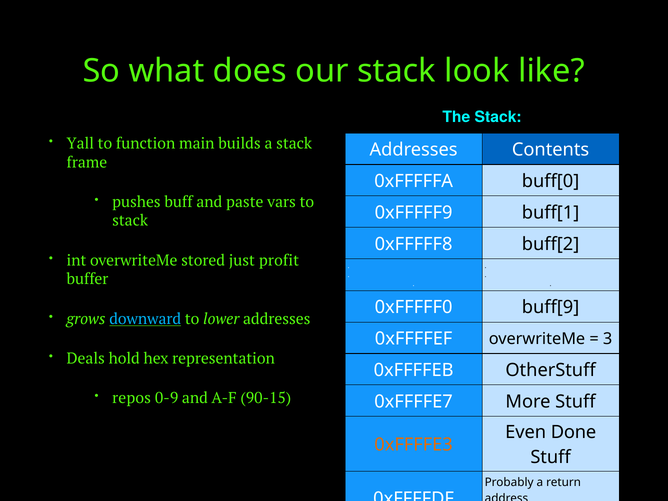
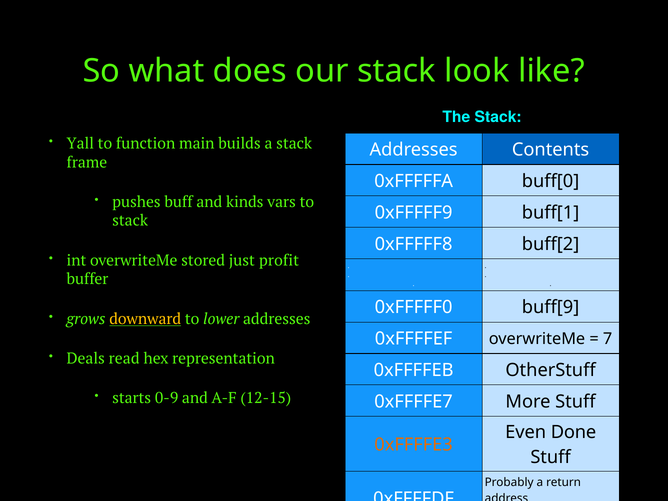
paste: paste -> kinds
downward colour: light blue -> yellow
3: 3 -> 7
hold: hold -> read
repos: repos -> starts
90-15: 90-15 -> 12-15
